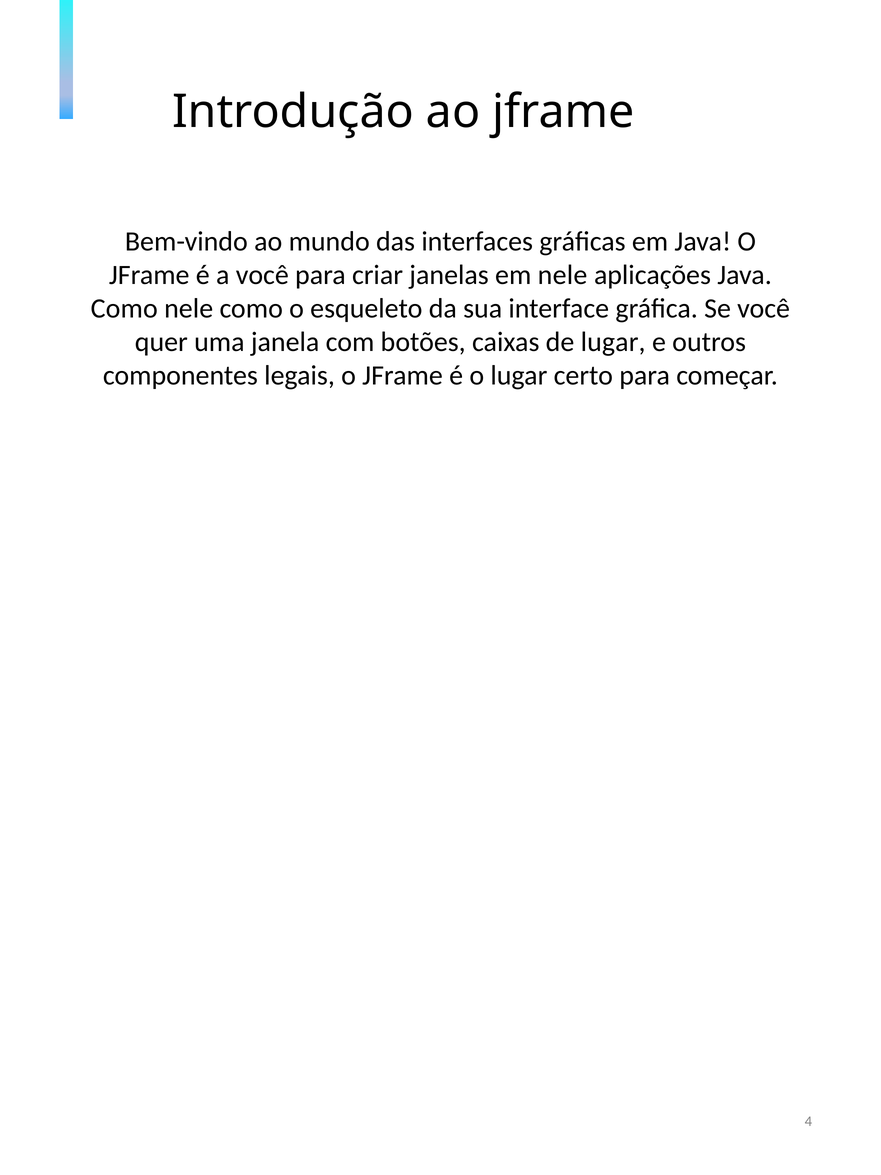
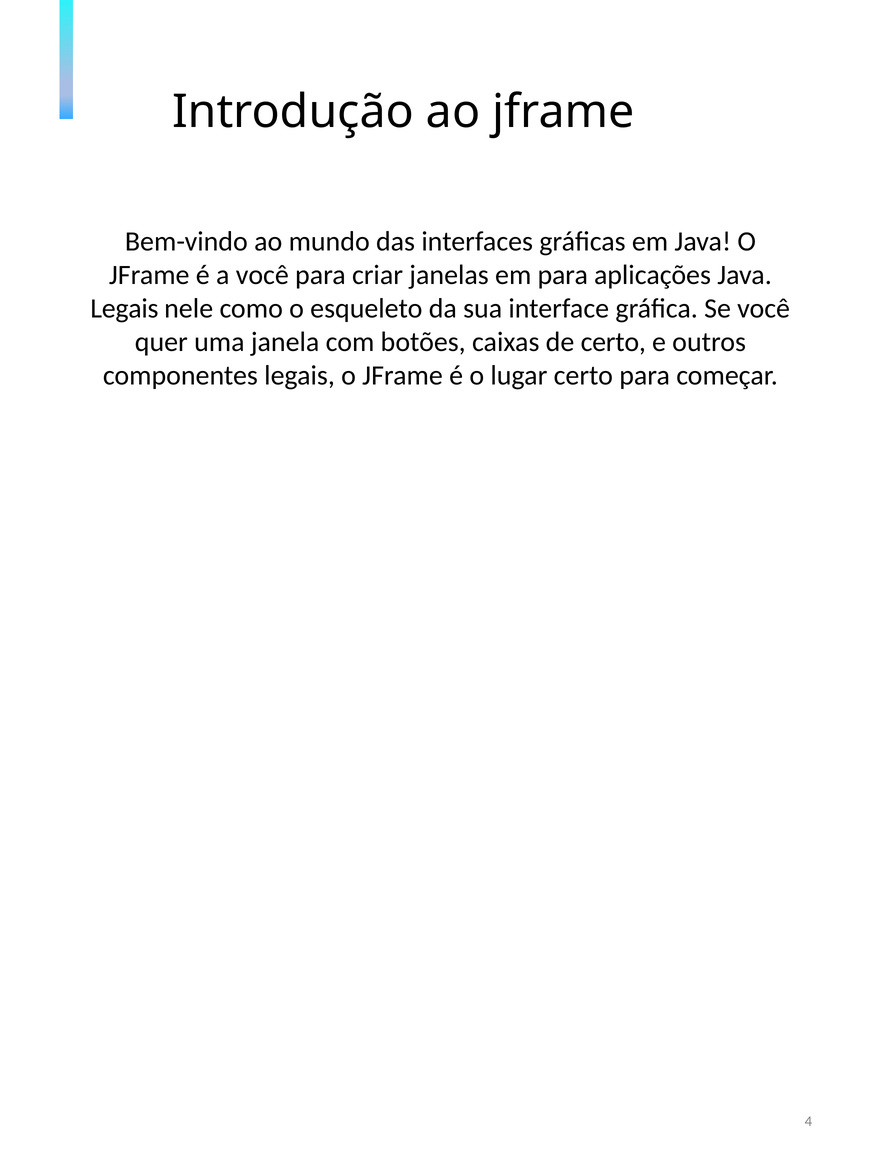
em nele: nele -> para
Como at (124, 308): Como -> Legais
de lugar: lugar -> certo
